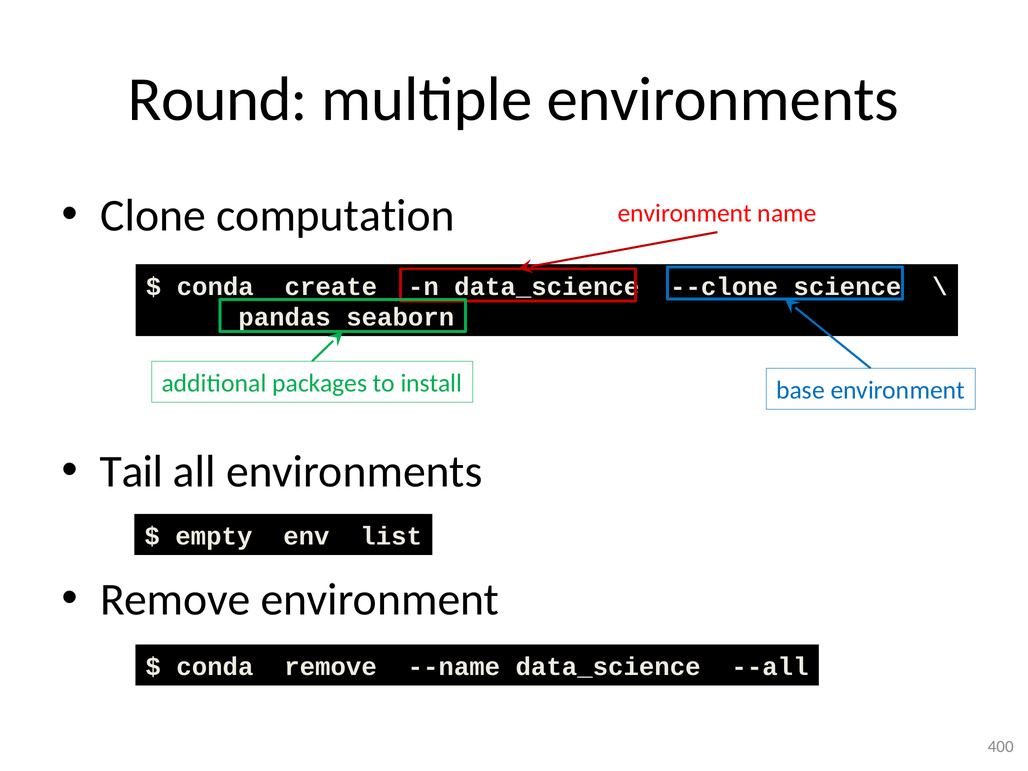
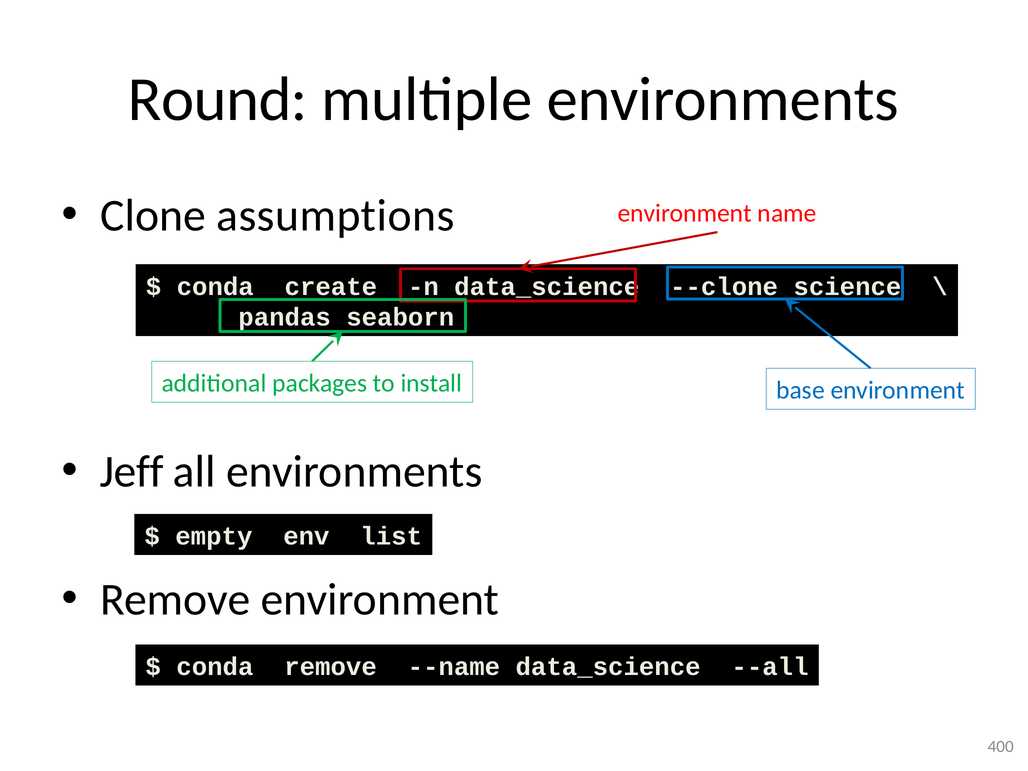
computation: computation -> assumptions
Tail: Tail -> Jeff
